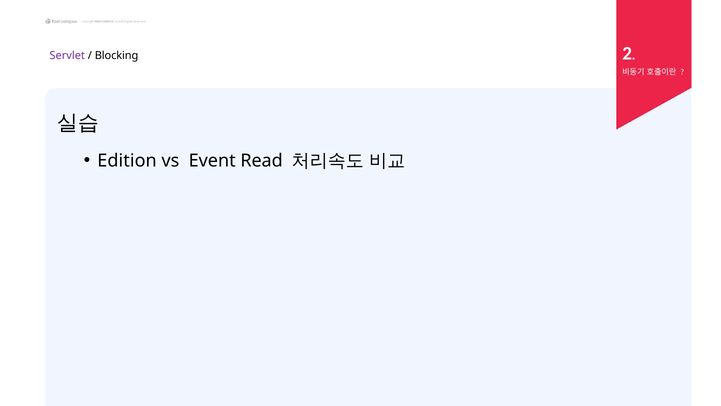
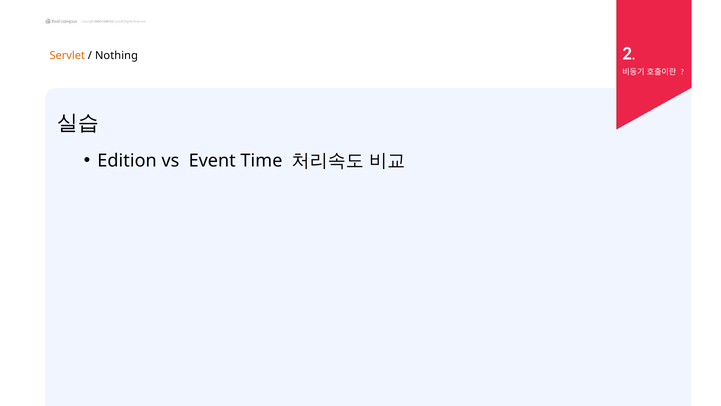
Servlet colour: purple -> orange
Blocking: Blocking -> Nothing
Read: Read -> Time
